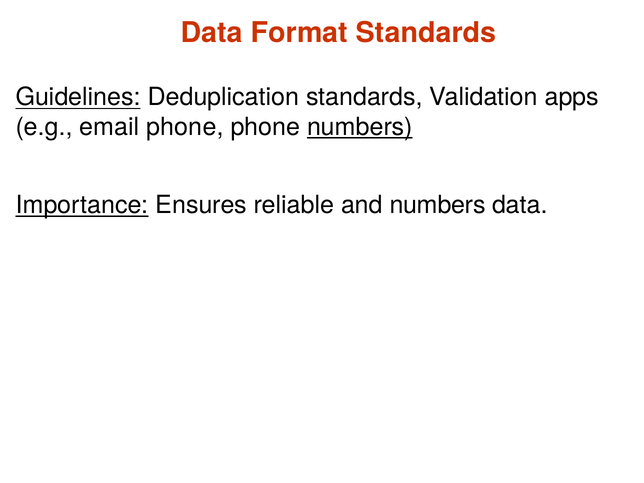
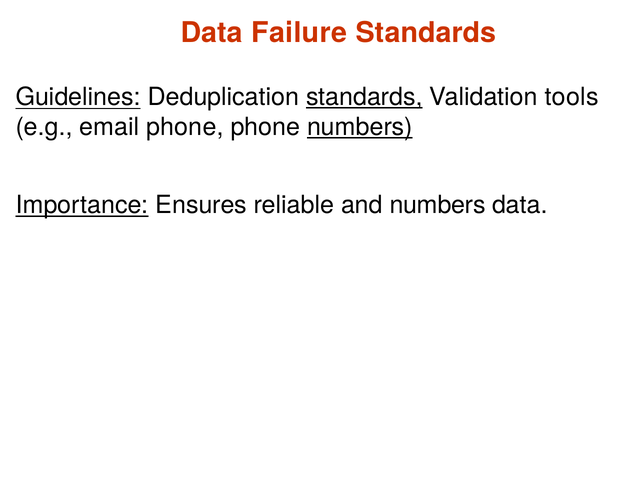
Format: Format -> Failure
standards at (364, 97) underline: none -> present
apps: apps -> tools
